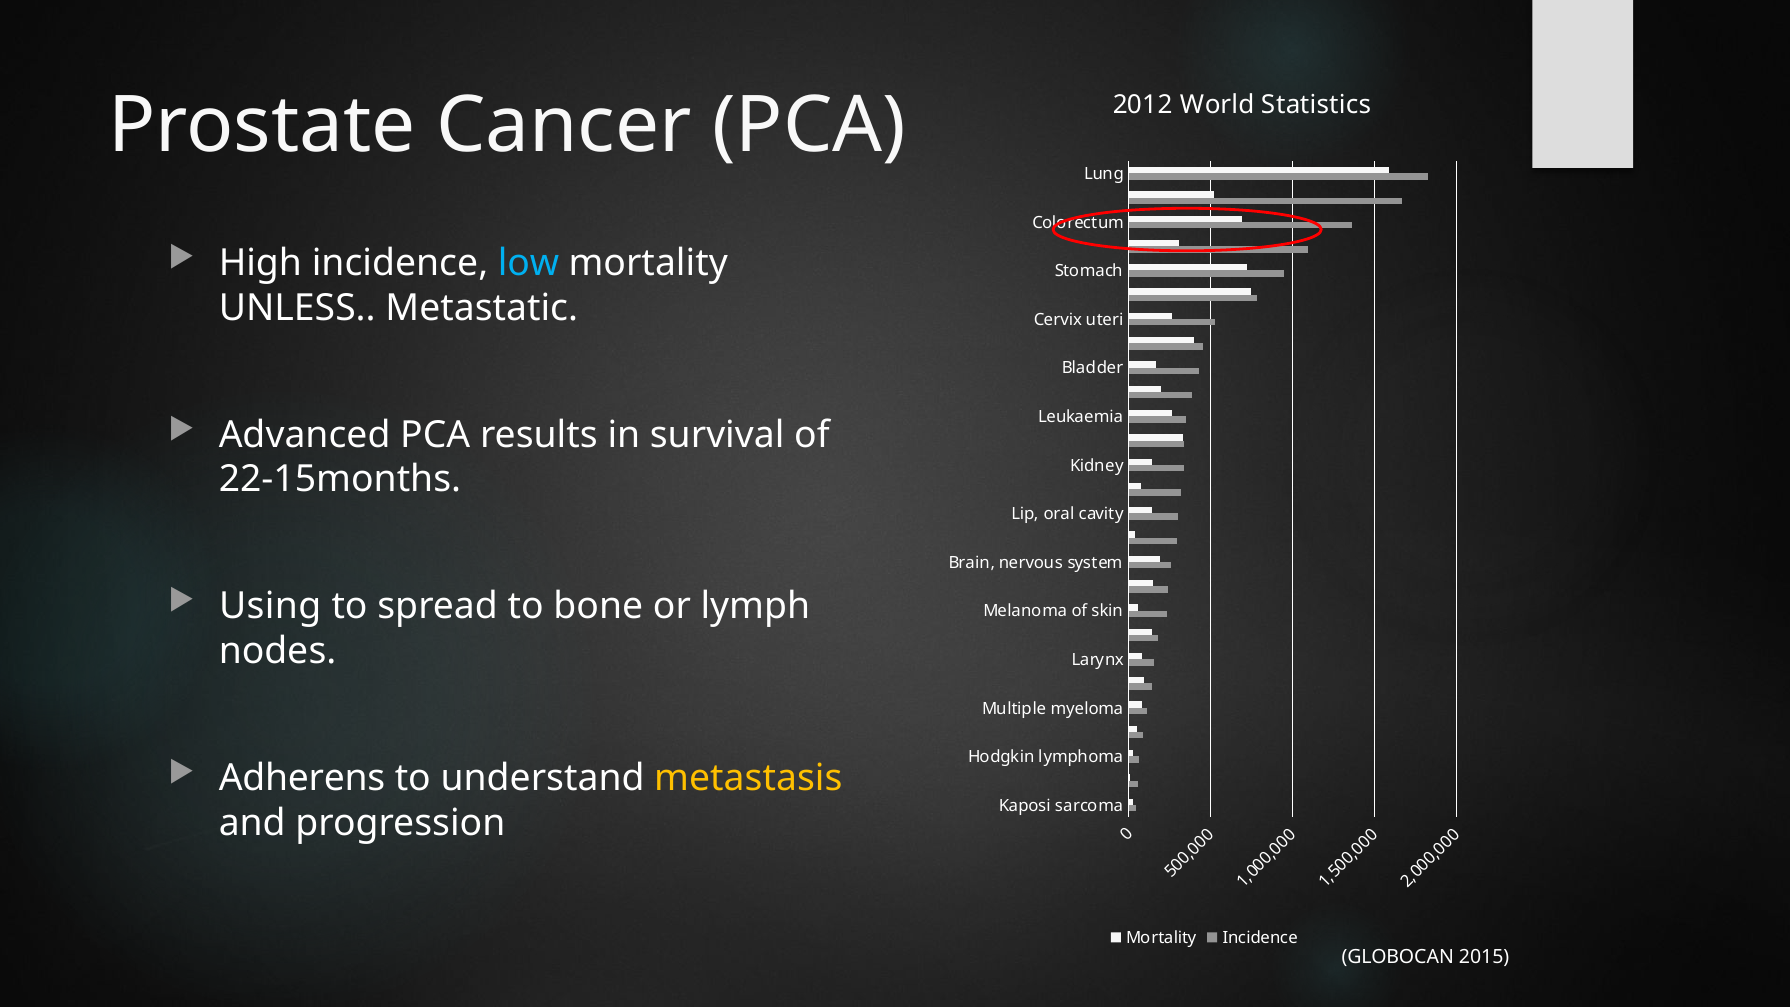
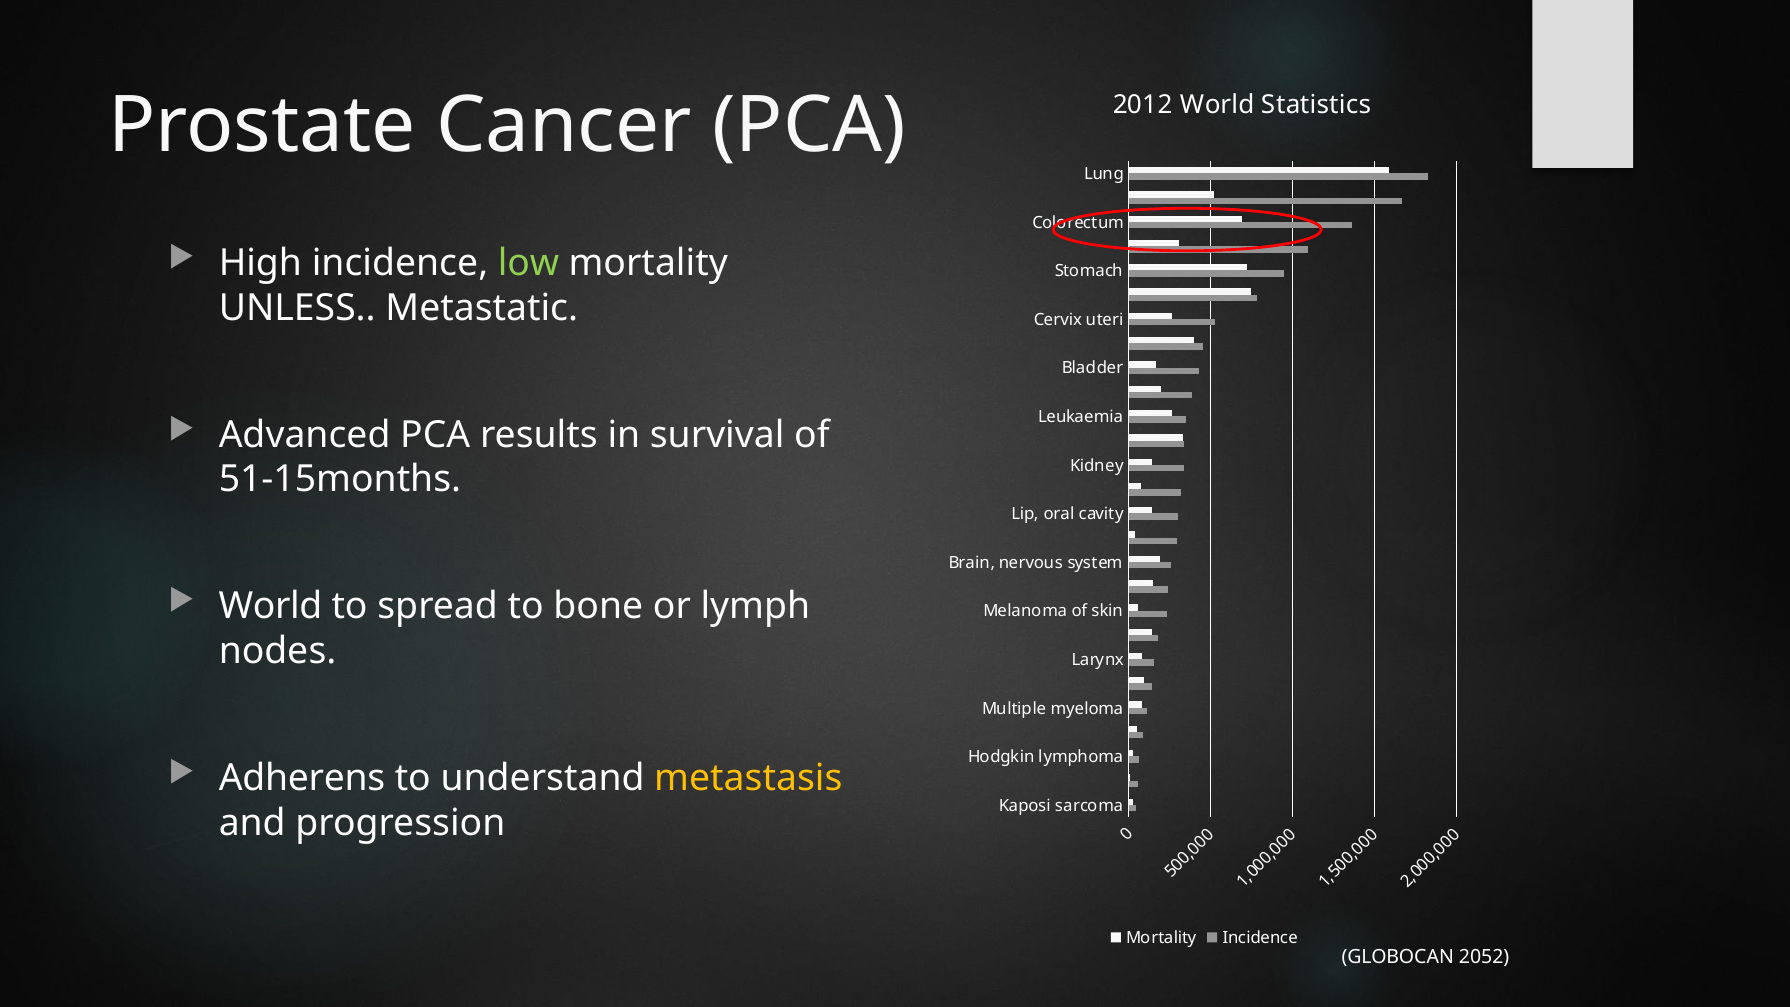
low colour: light blue -> light green
22-15months: 22-15months -> 51-15months
Using at (270, 606): Using -> World
2015: 2015 -> 2052
